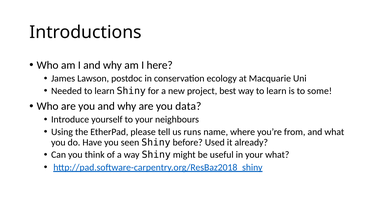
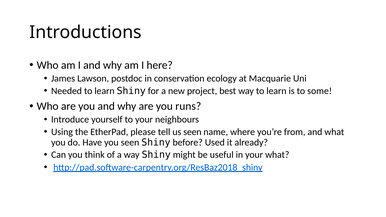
data: data -> runs
us runs: runs -> seen
